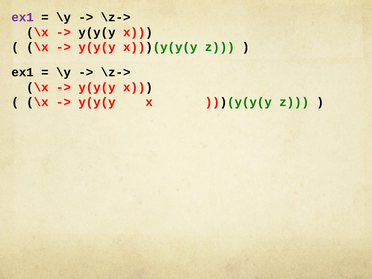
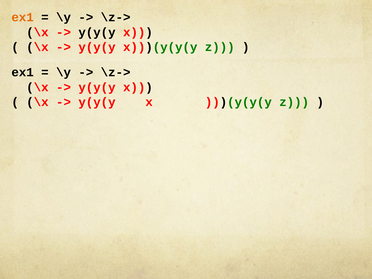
ex1 at (23, 17) colour: purple -> orange
